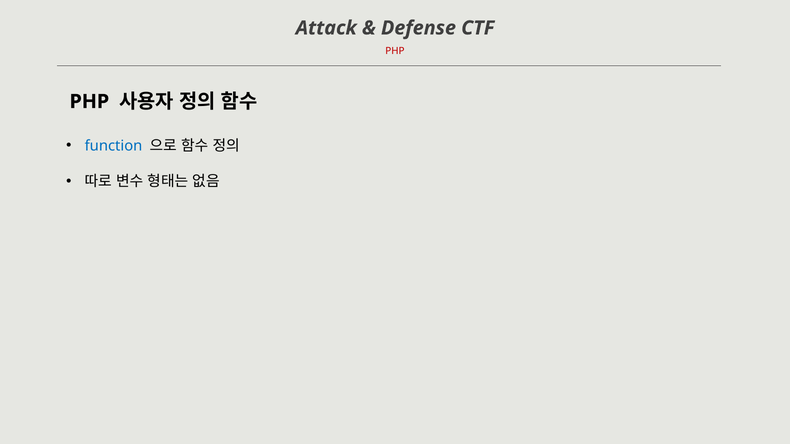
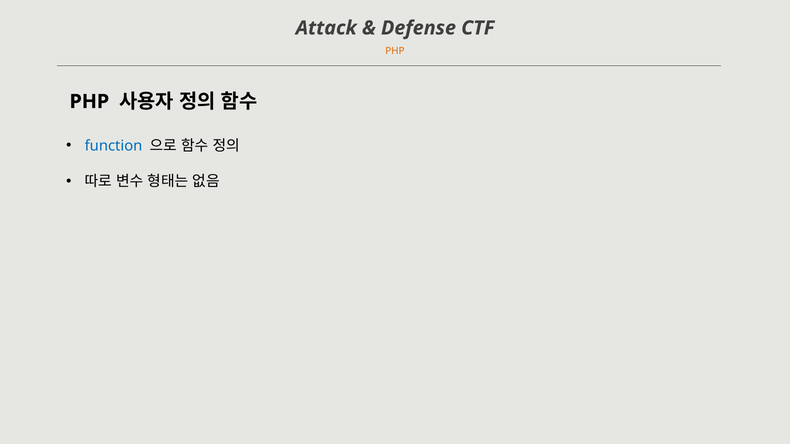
PHP at (395, 51) colour: red -> orange
